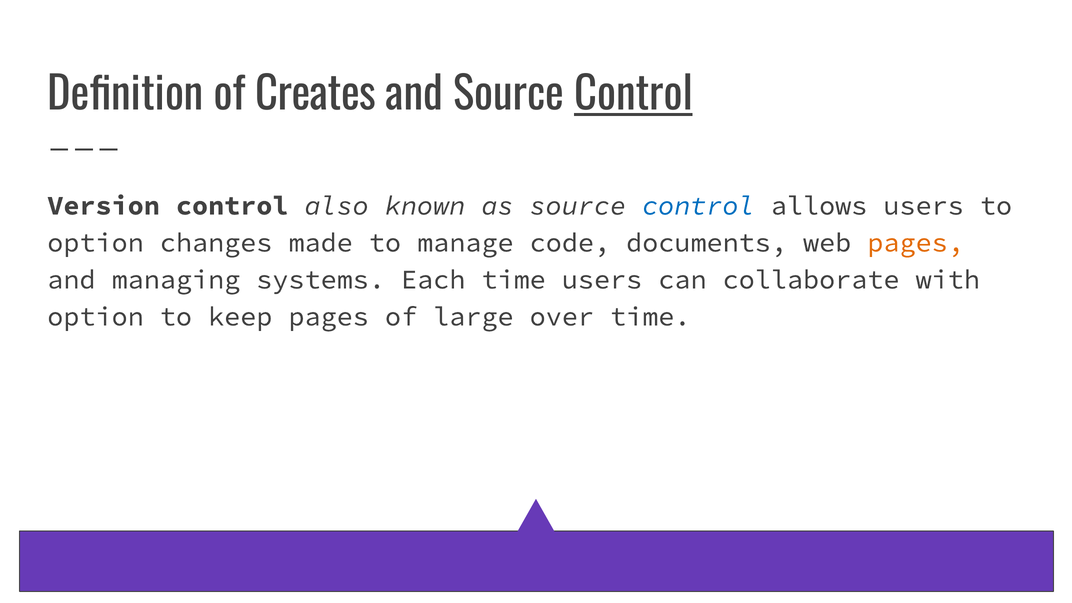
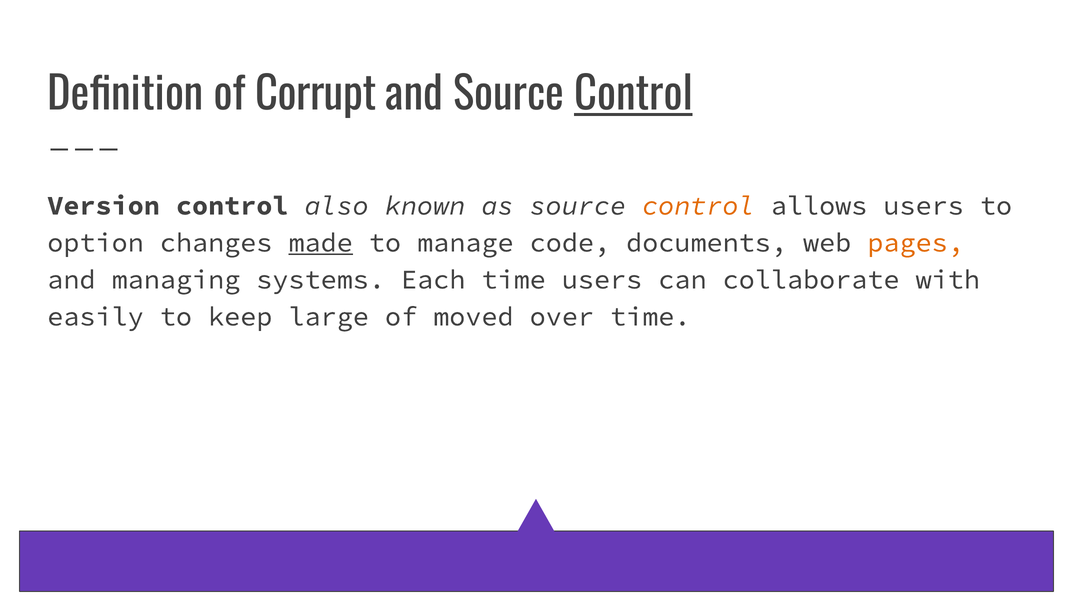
Creates: Creates -> Corrupt
control at (699, 206) colour: blue -> orange
made underline: none -> present
option at (96, 317): option -> easily
keep pages: pages -> large
large: large -> moved
